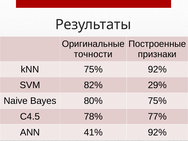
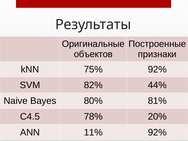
точности: точности -> объектов
29%: 29% -> 44%
80% 75%: 75% -> 81%
77%: 77% -> 20%
41%: 41% -> 11%
